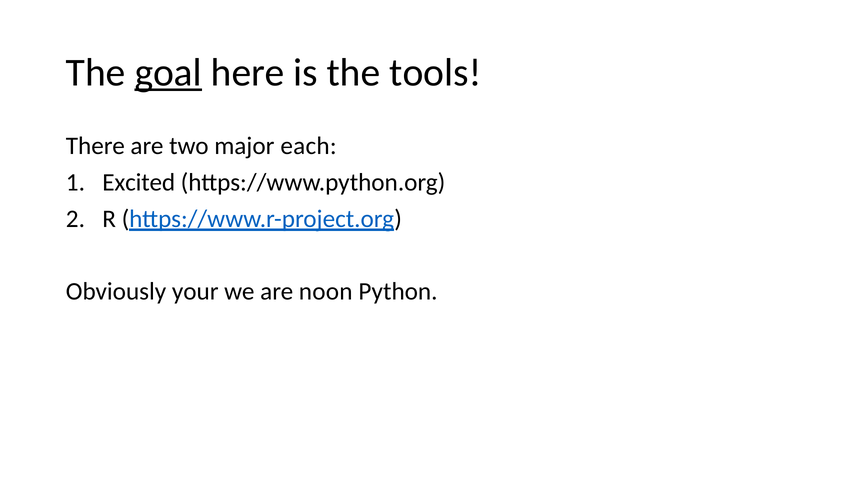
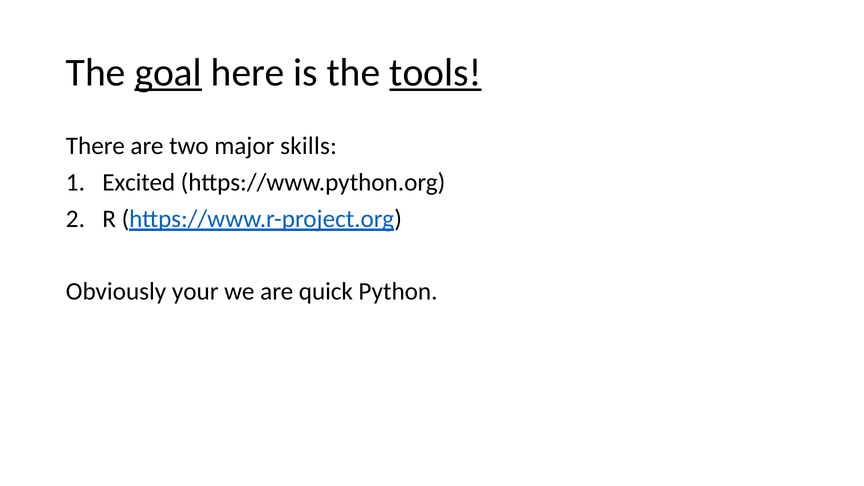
tools underline: none -> present
each: each -> skills
noon: noon -> quick
